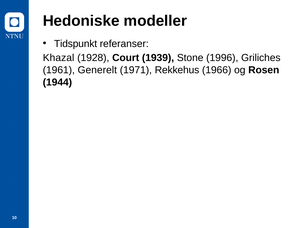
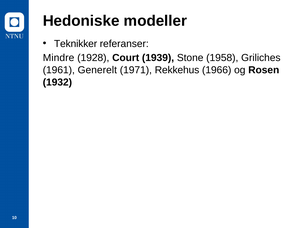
Tidspunkt: Tidspunkt -> Teknikker
Khazal: Khazal -> Mindre
1996: 1996 -> 1958
1944: 1944 -> 1932
